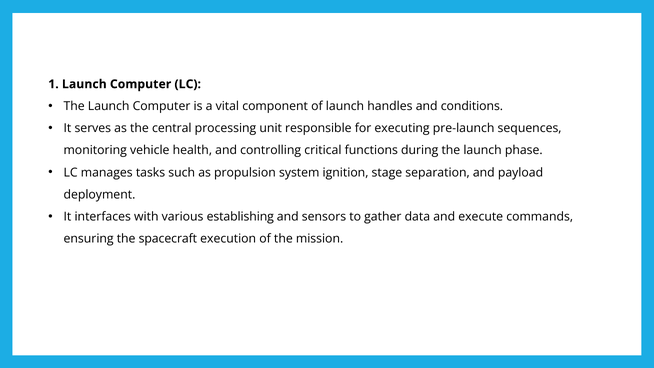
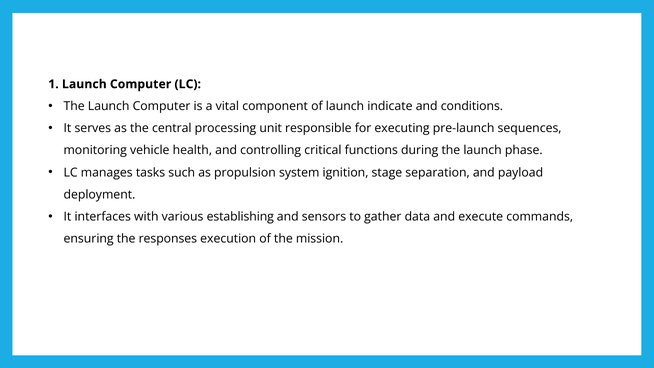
handles: handles -> indicate
spacecraft: spacecraft -> responses
